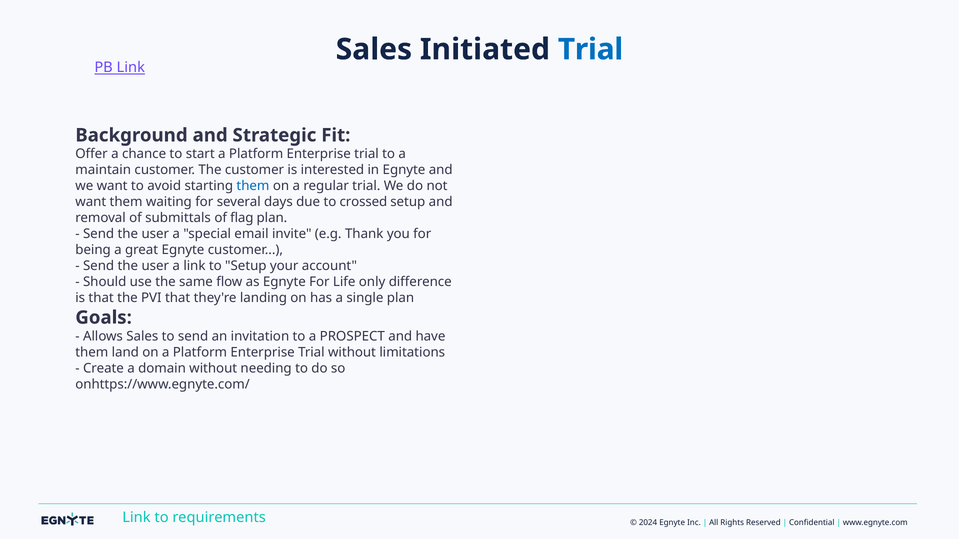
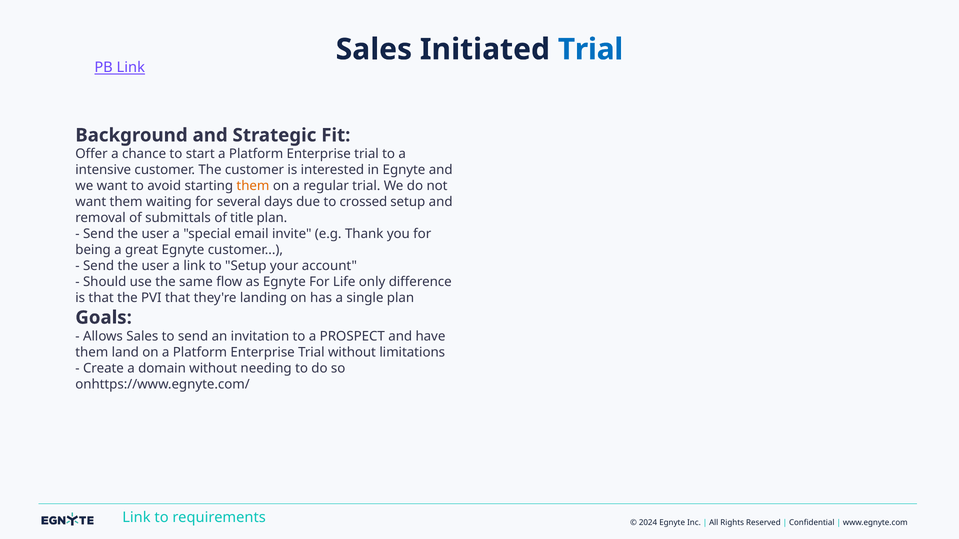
maintain: maintain -> intensive
them at (253, 186) colour: blue -> orange
flag: flag -> title
